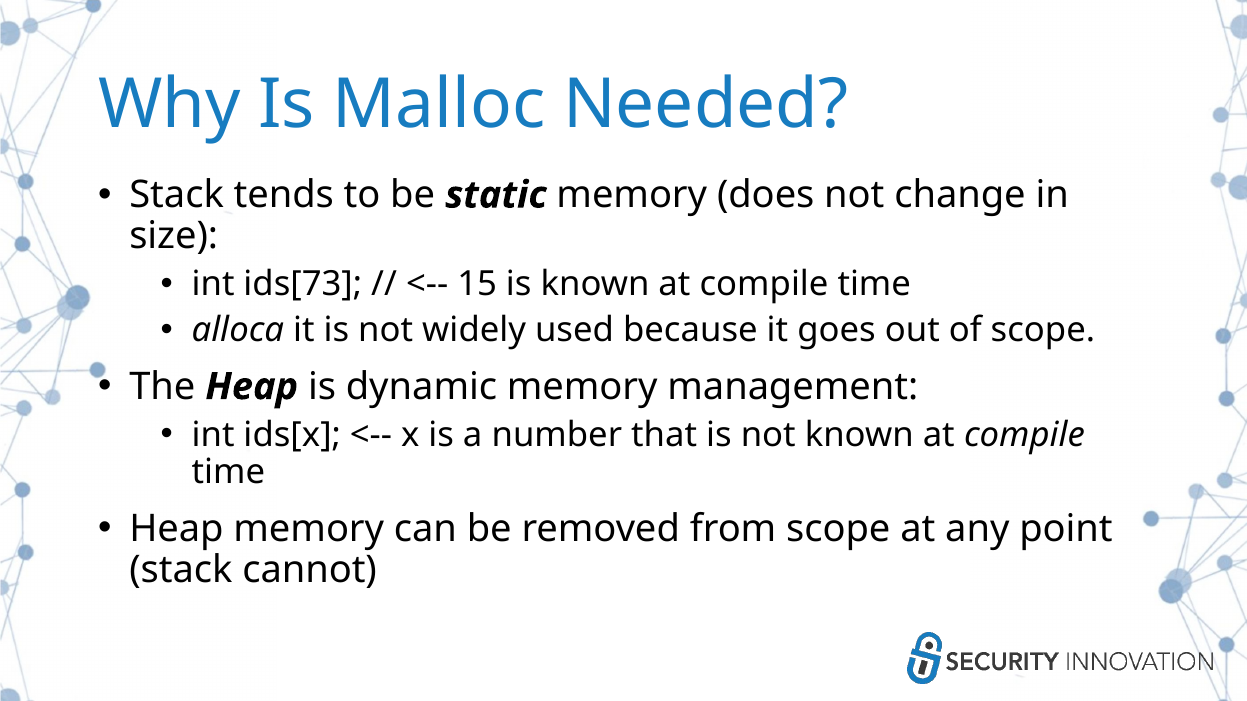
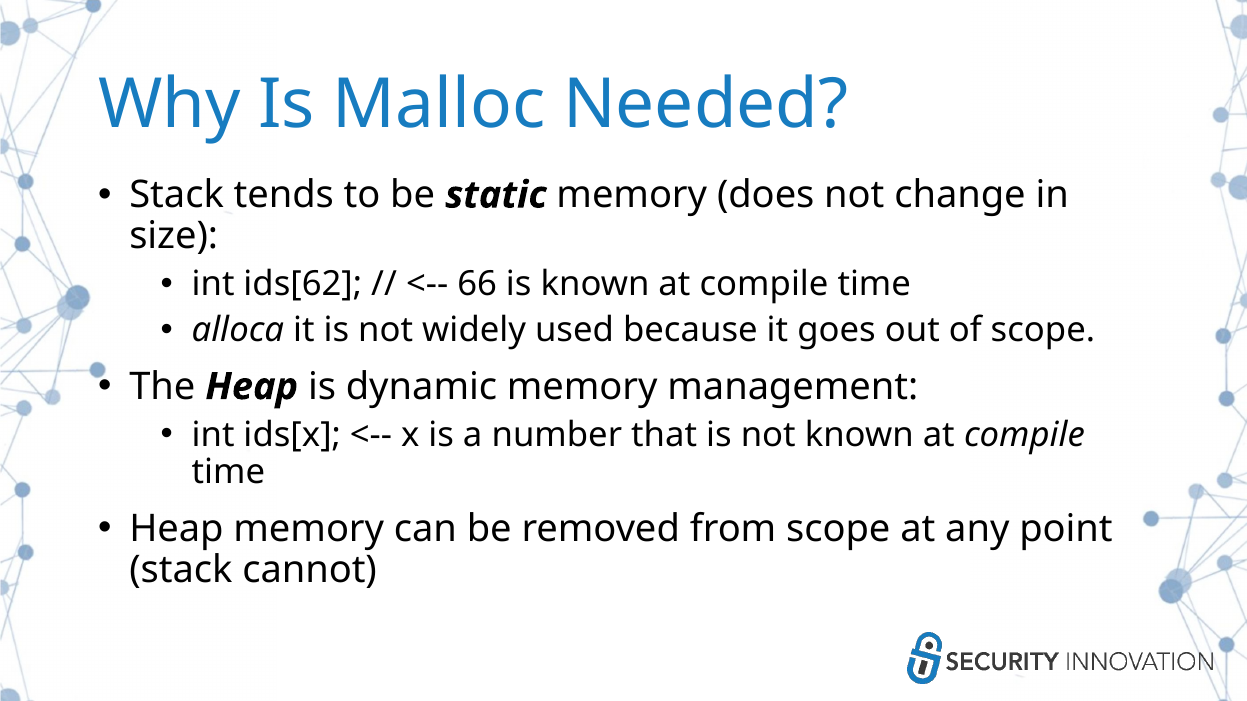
ids[73: ids[73 -> ids[62
15: 15 -> 66
